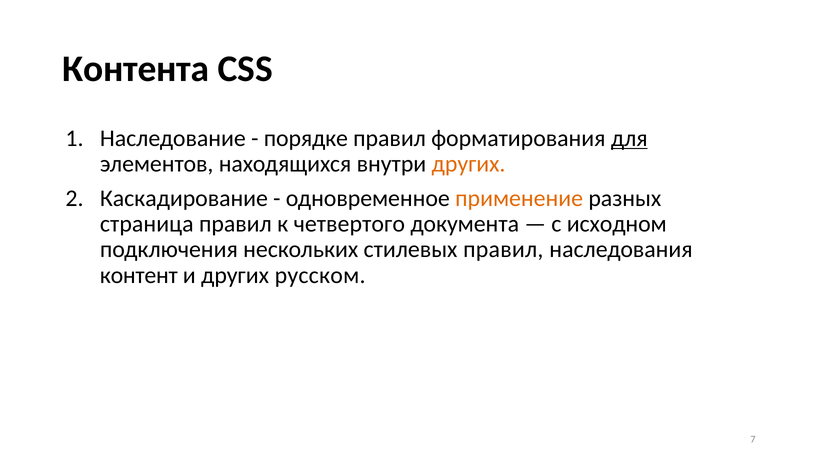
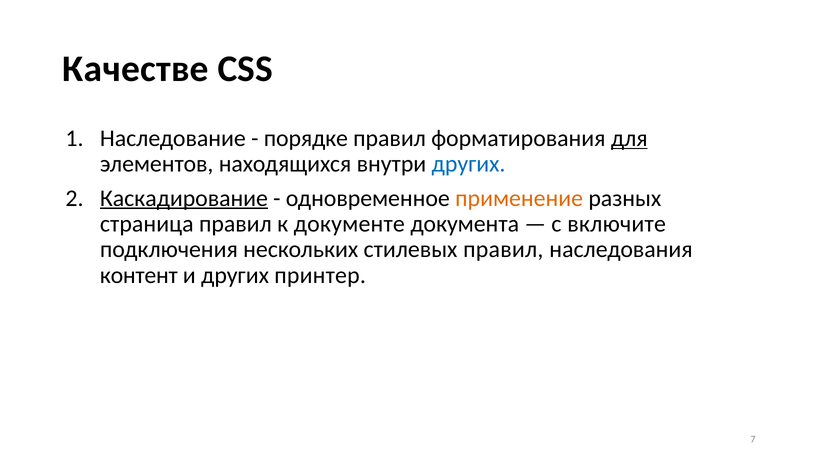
Контента: Контента -> Качестве
других at (469, 164) colour: orange -> blue
Каскадирование underline: none -> present
четвертого: четвертого -> документе
исходном: исходном -> включите
русском: русском -> принтер
